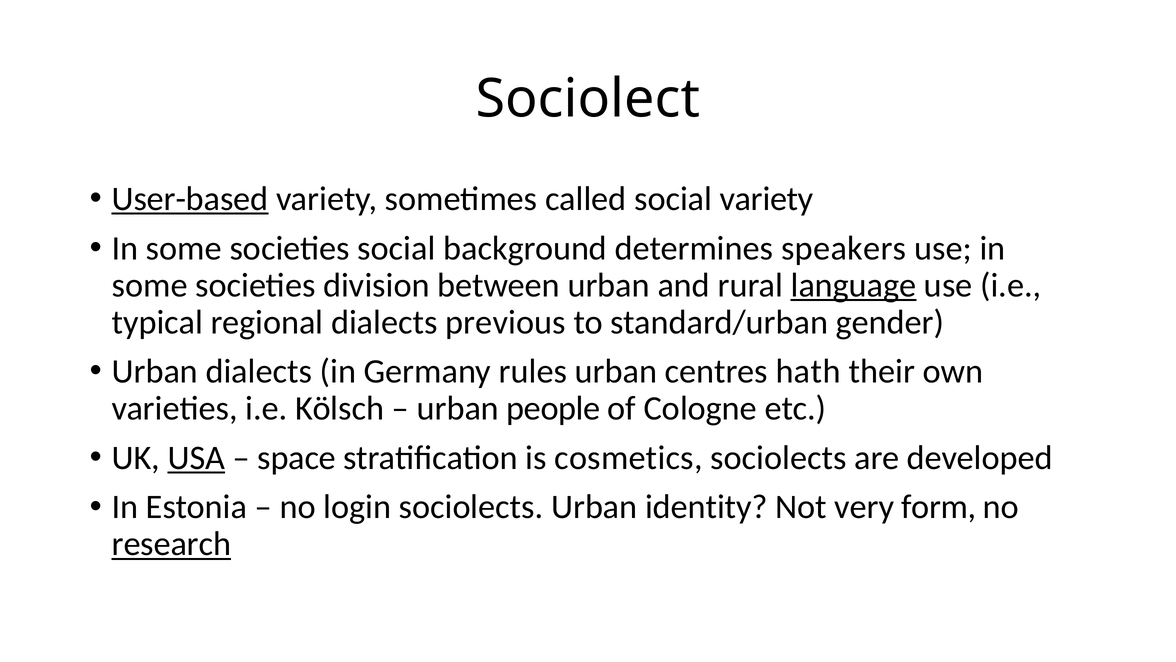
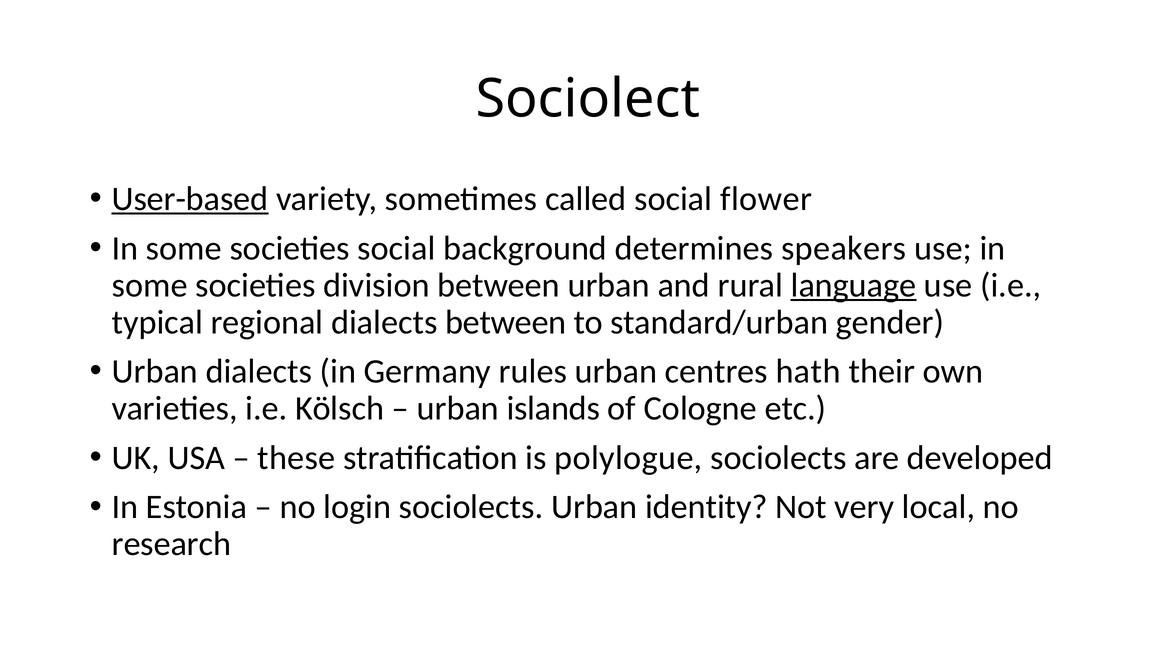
social variety: variety -> flower
dialects previous: previous -> between
people: people -> islands
USA underline: present -> none
space: space -> these
cosmetics: cosmetics -> polylogue
form: form -> local
research underline: present -> none
